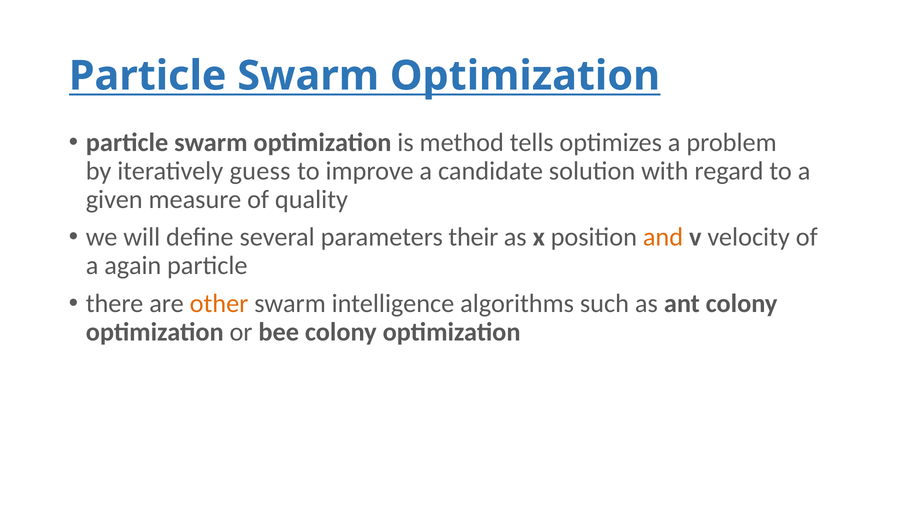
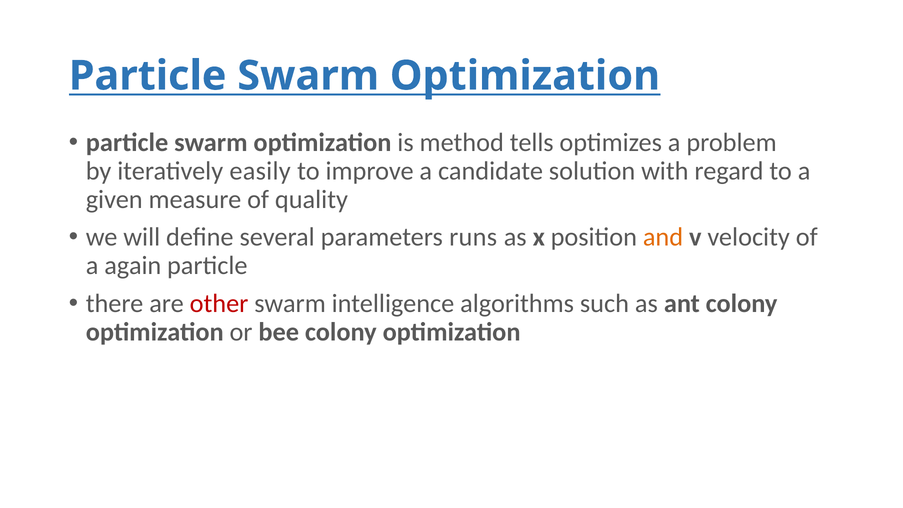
guess: guess -> easily
their: their -> runs
other colour: orange -> red
